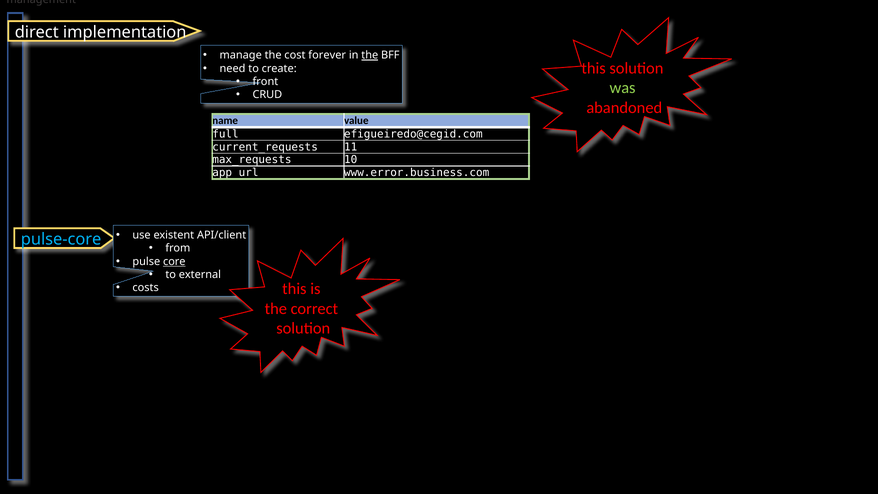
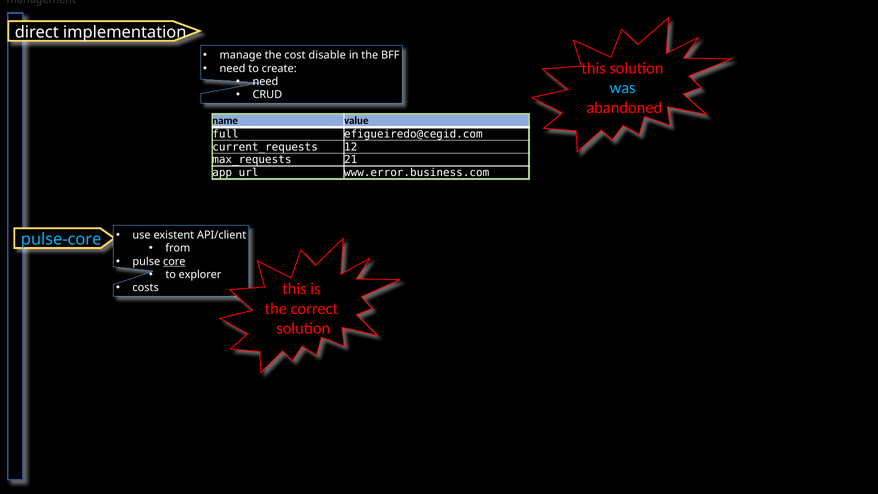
forever: forever -> disable
the at (370, 55) underline: present -> none
front at (265, 82): front -> need
was colour: light green -> light blue
11: 11 -> 12
10: 10 -> 21
external: external -> explorer
